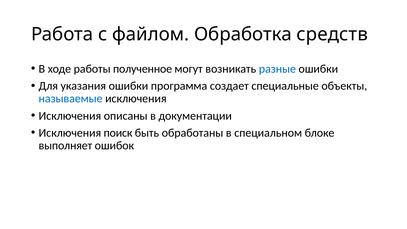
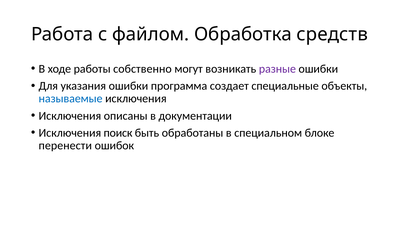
полученное: полученное -> собственно
разные colour: blue -> purple
выполняет: выполняет -> перенести
